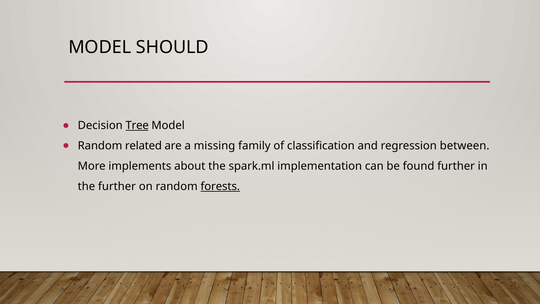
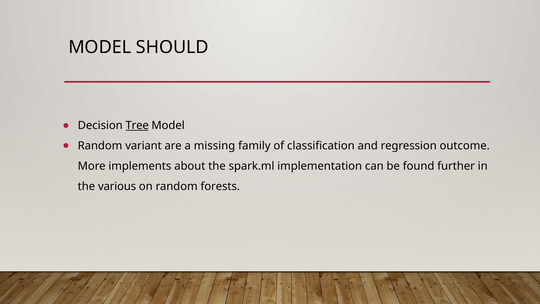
related: related -> variant
between: between -> outcome
the further: further -> various
forests underline: present -> none
